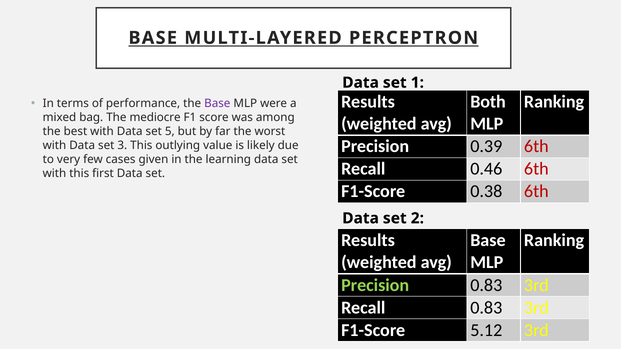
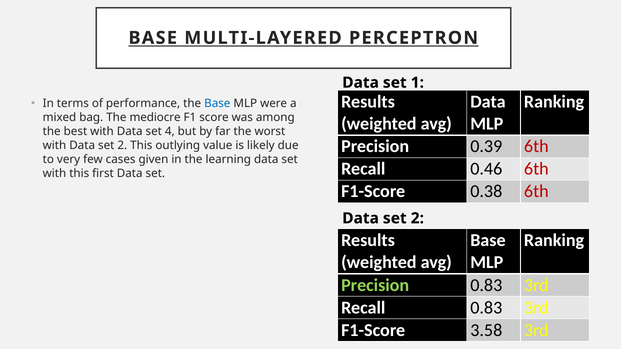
Both at (488, 102): Both -> Data
Base at (217, 104) colour: purple -> blue
5: 5 -> 4
with Data set 3: 3 -> 2
5.12: 5.12 -> 3.58
